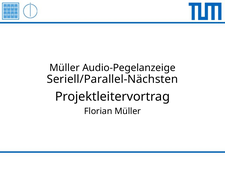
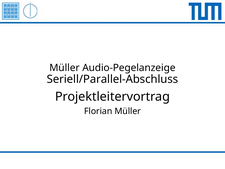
Seriell/Parallel-Nächsten: Seriell/Parallel-Nächsten -> Seriell/Parallel-Abschluss
